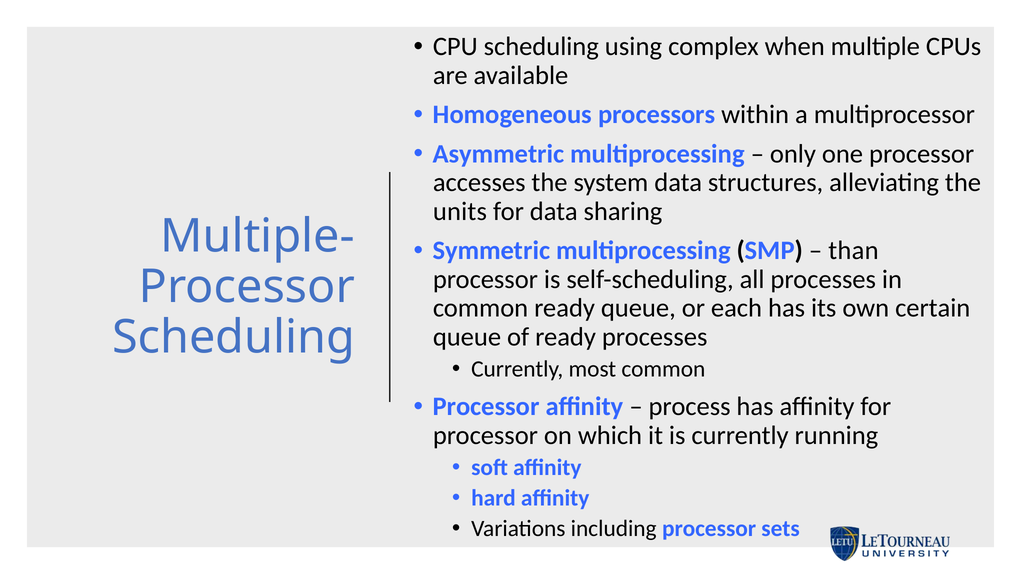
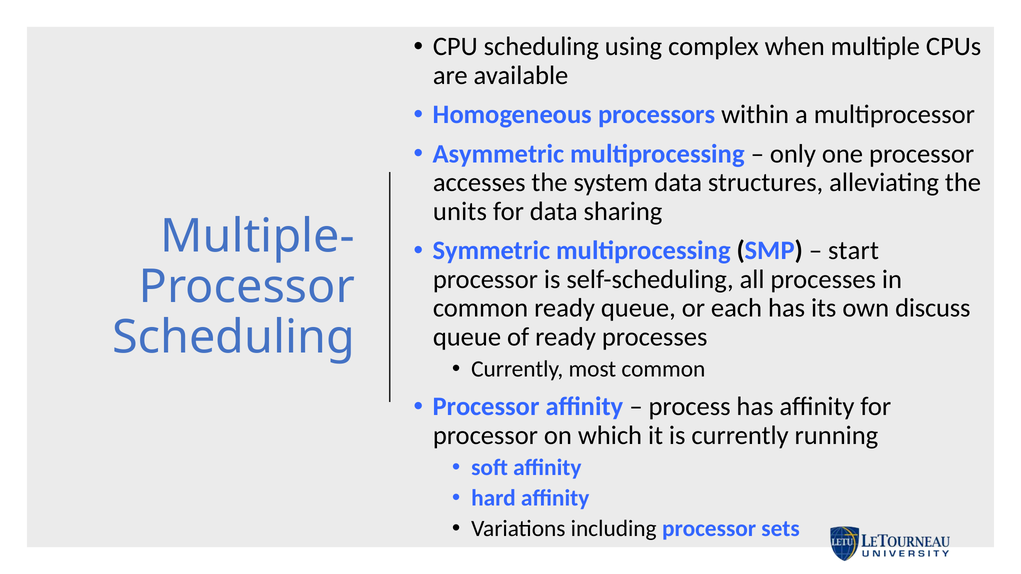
than: than -> start
certain: certain -> discuss
